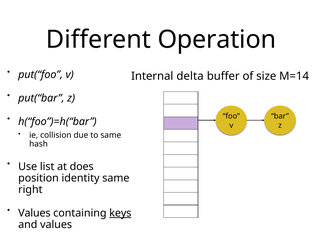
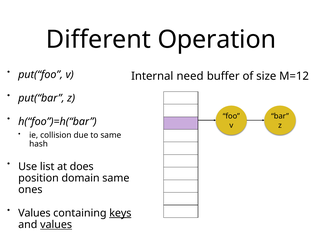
delta: delta -> need
M=14: M=14 -> M=12
identity: identity -> domain
right: right -> ones
values at (56, 224) underline: none -> present
